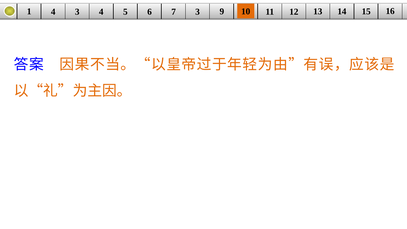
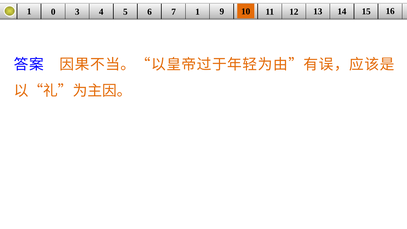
1 4: 4 -> 0
7 3: 3 -> 1
